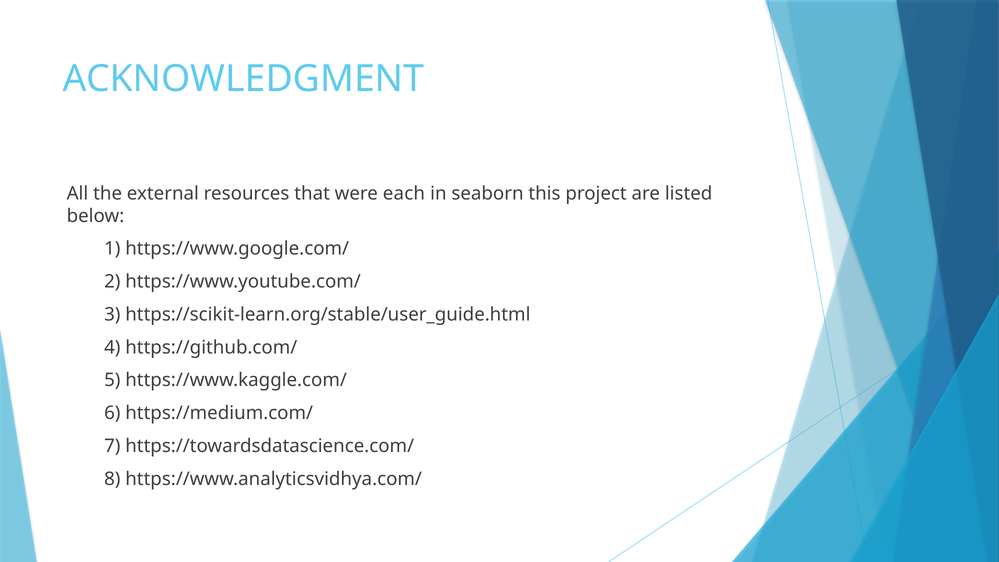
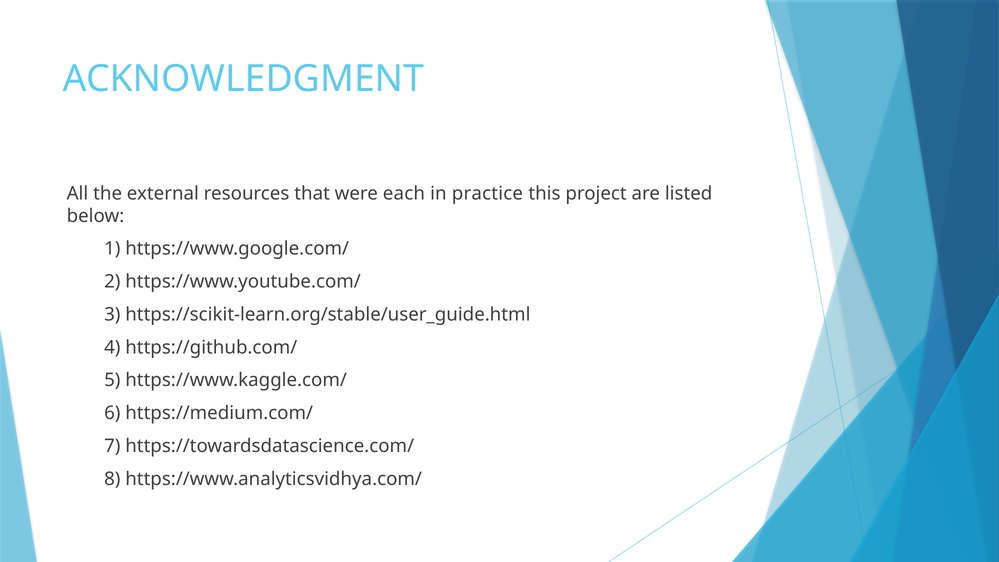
seaborn: seaborn -> practice
